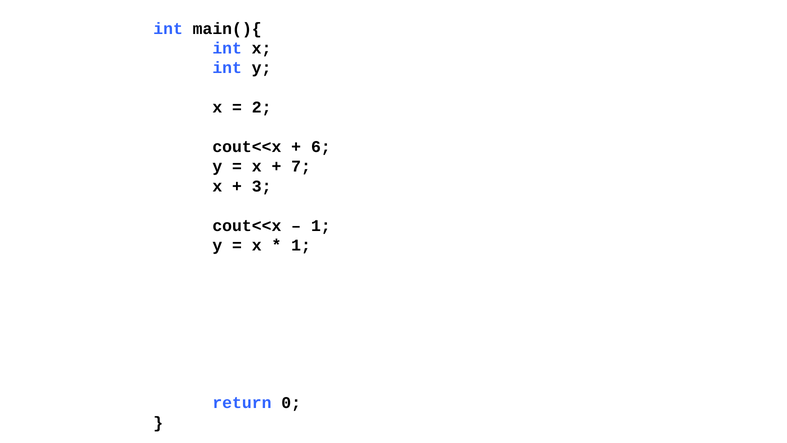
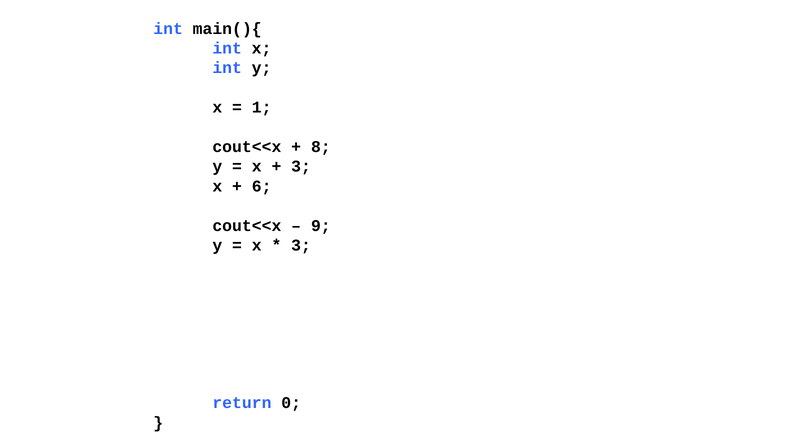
2: 2 -> 1
6: 6 -> 8
7 at (301, 166): 7 -> 3
3: 3 -> 6
1 at (321, 225): 1 -> 9
1 at (301, 245): 1 -> 3
